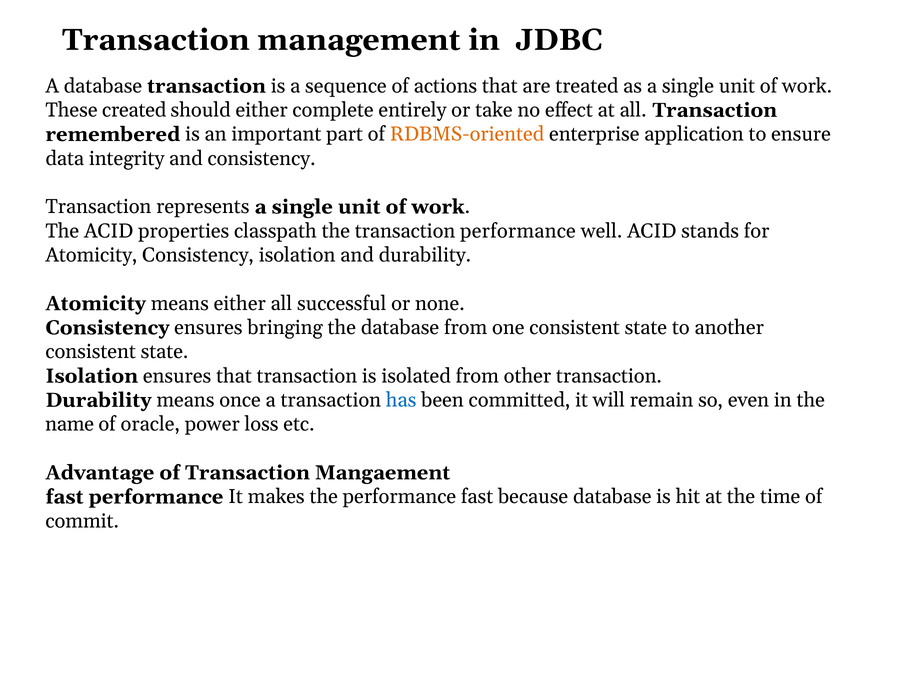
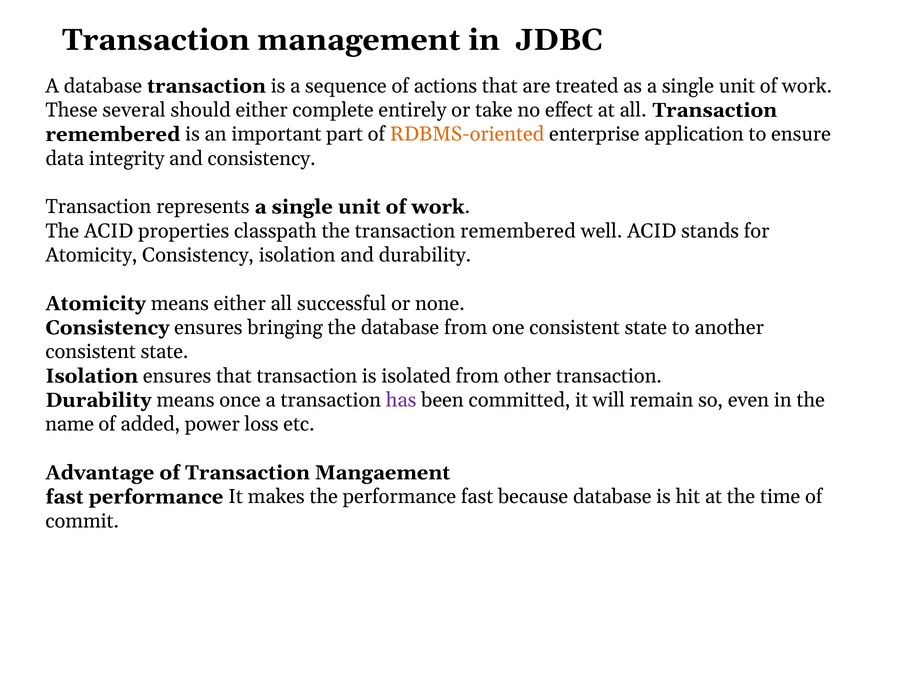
created: created -> several
the transaction performance: performance -> remembered
has colour: blue -> purple
oracle: oracle -> added
